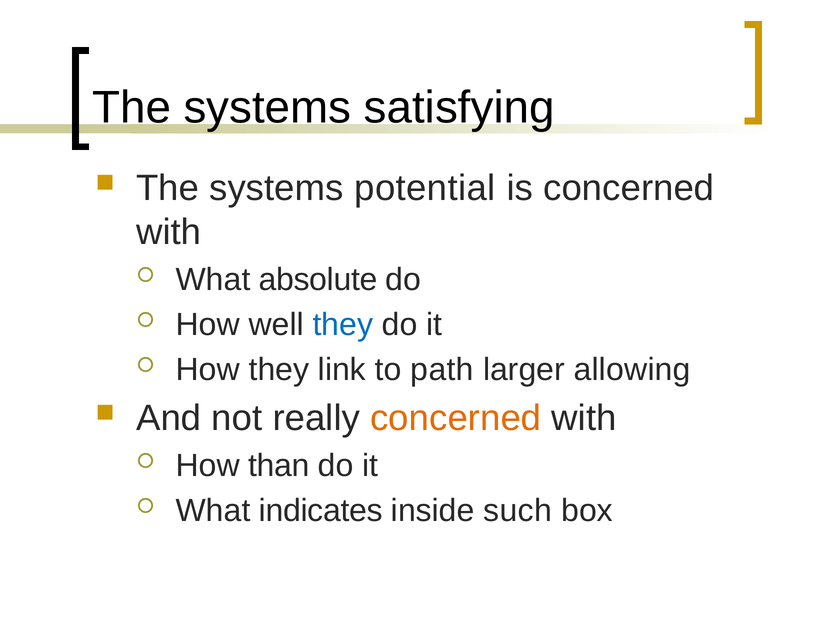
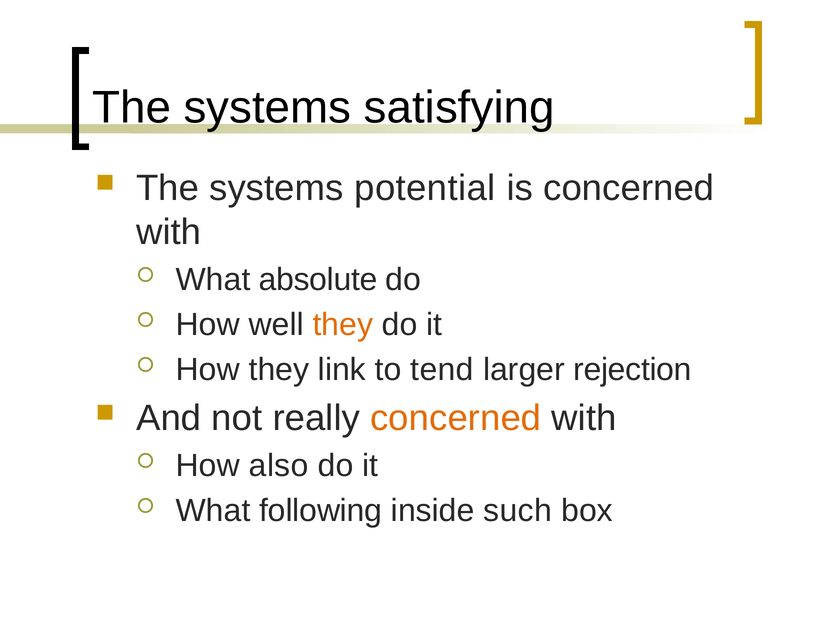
they at (343, 325) colour: blue -> orange
path: path -> tend
allowing: allowing -> rejection
than: than -> also
indicates: indicates -> following
